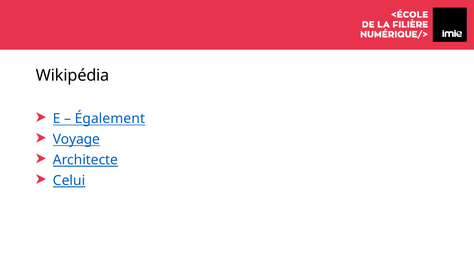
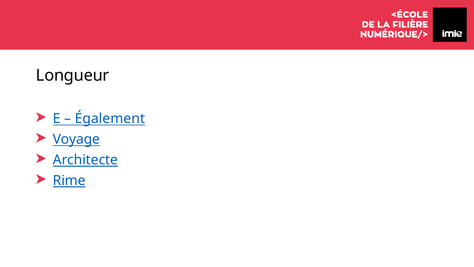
Wikipédia: Wikipédia -> Longueur
Celui: Celui -> Rime
